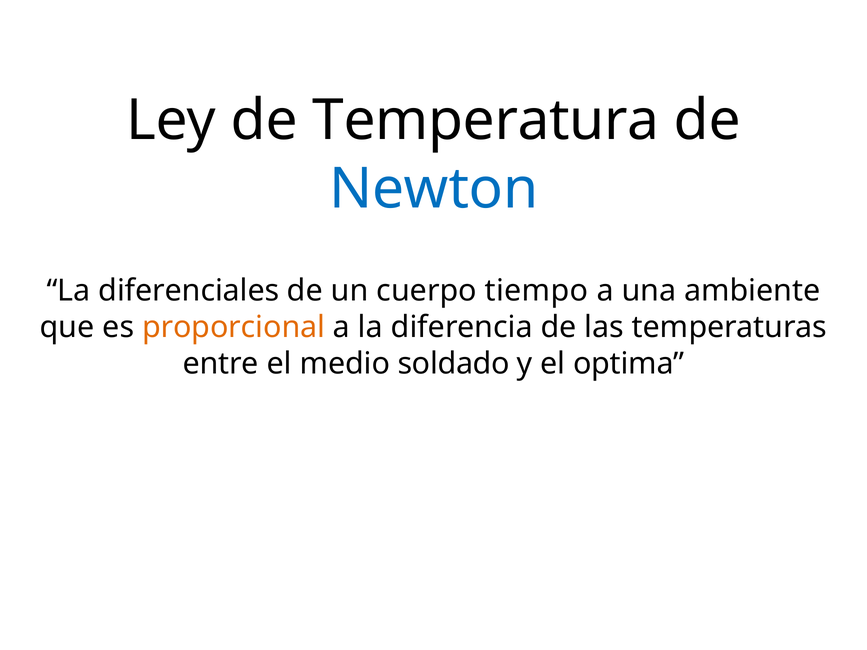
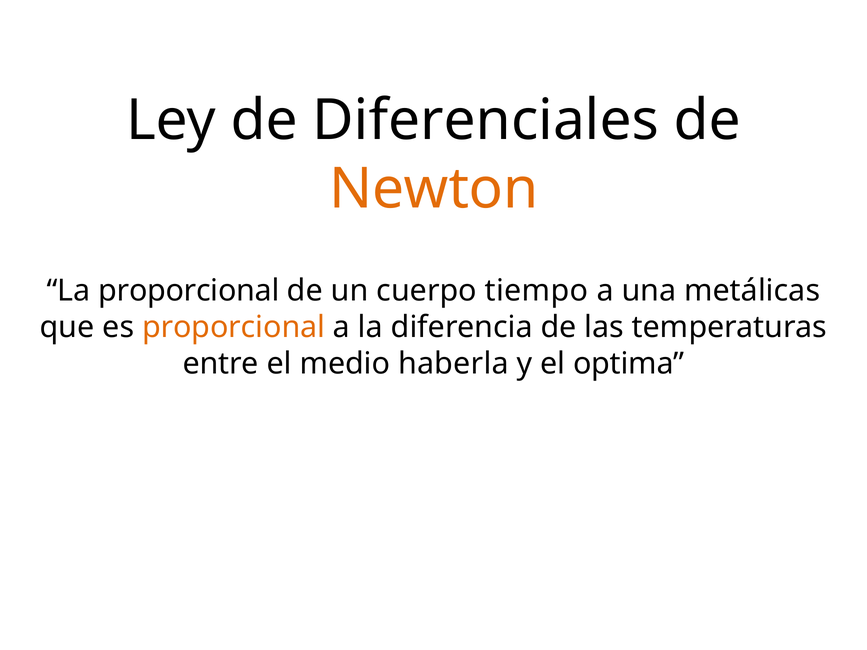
Temperatura: Temperatura -> Diferenciales
Newton colour: blue -> orange
La diferenciales: diferenciales -> proporcional
ambiente: ambiente -> metálicas
soldado: soldado -> haberla
